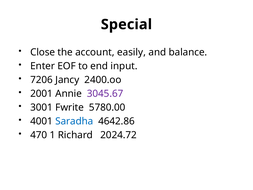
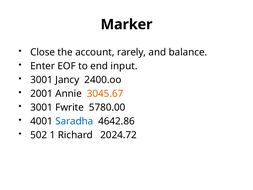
Special: Special -> Marker
easily: easily -> rarely
7206 at (42, 80): 7206 -> 3001
3045.67 colour: purple -> orange
470: 470 -> 502
